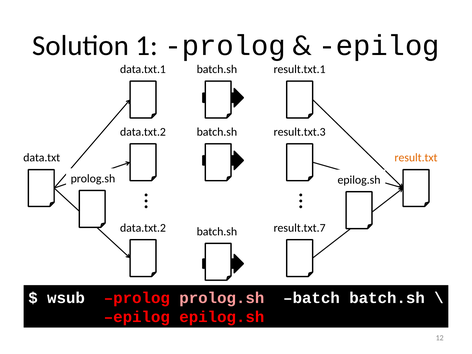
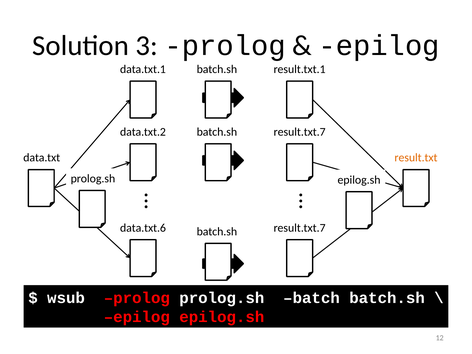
1: 1 -> 3
result.txt.3 at (300, 132): result.txt.3 -> result.txt.7
data.txt.2 at (143, 228): data.txt.2 -> data.txt.6
prolog.sh at (222, 298) colour: pink -> white
